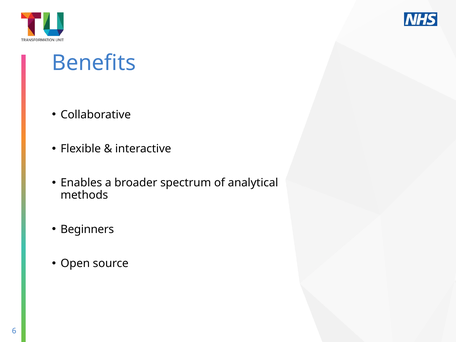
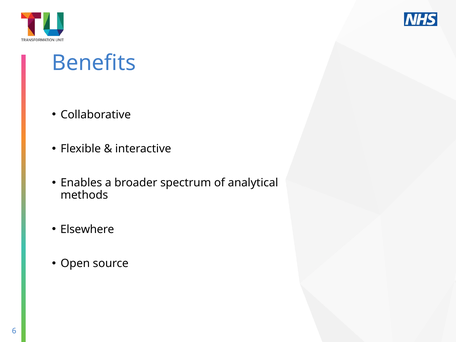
Beginners: Beginners -> Elsewhere
